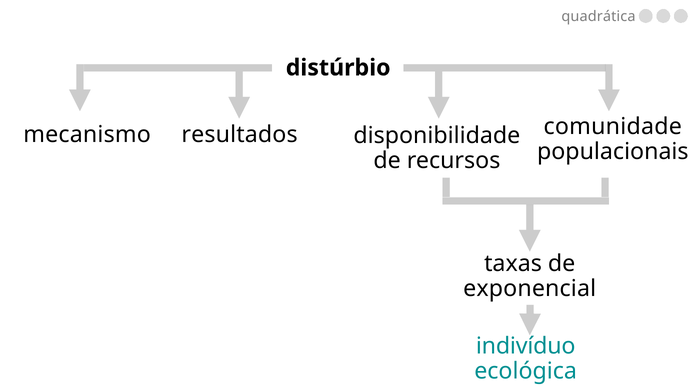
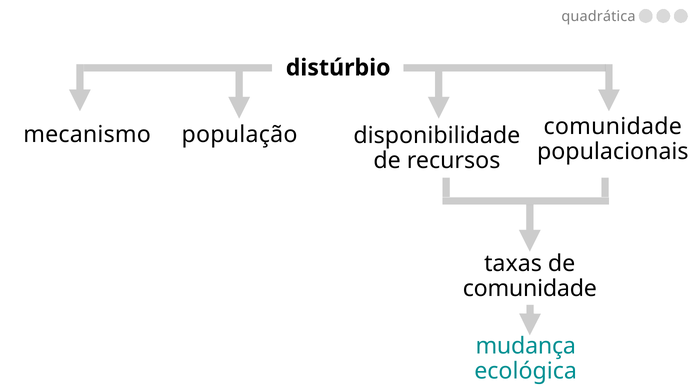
resultados: resultados -> população
exponencial at (530, 288): exponencial -> comunidade
indivíduo: indivíduo -> mudança
